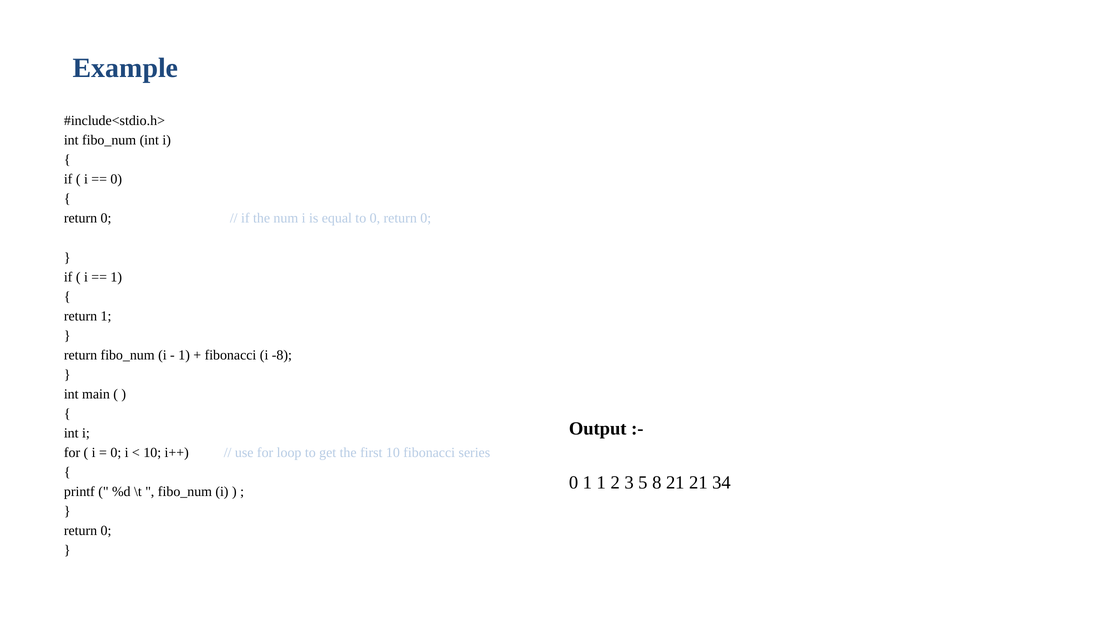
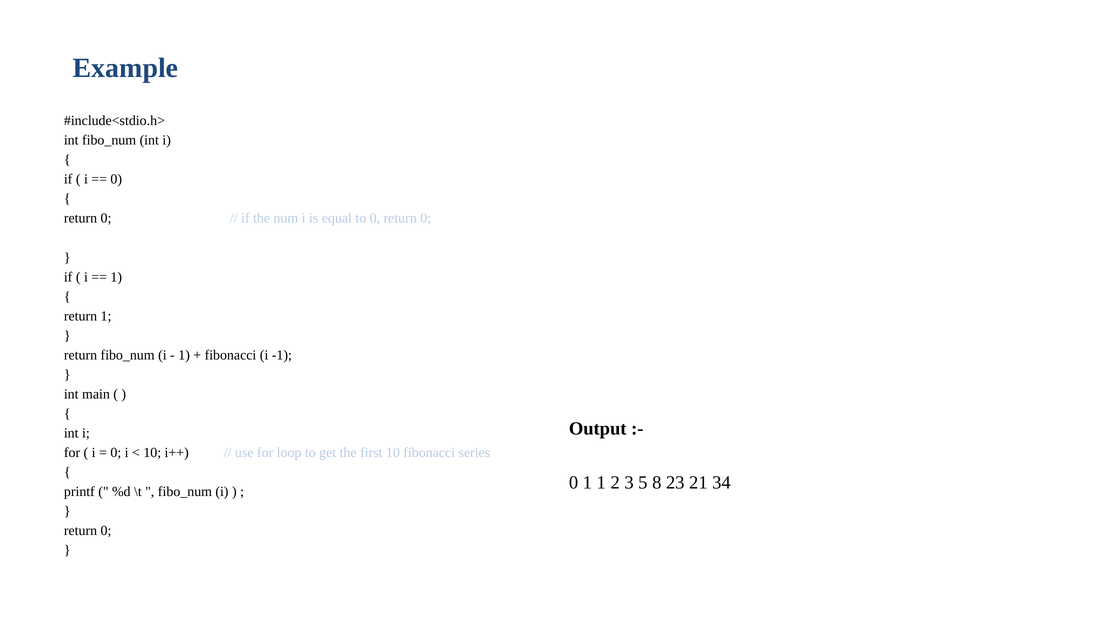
-8: -8 -> -1
8 21: 21 -> 23
